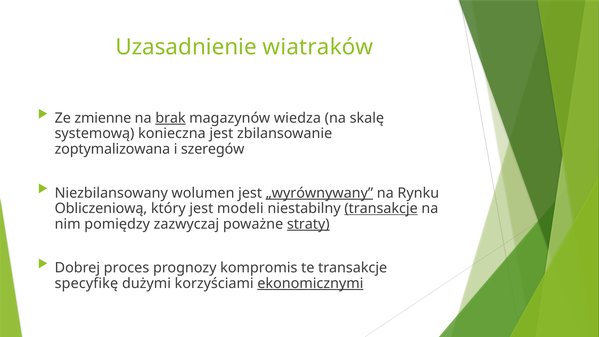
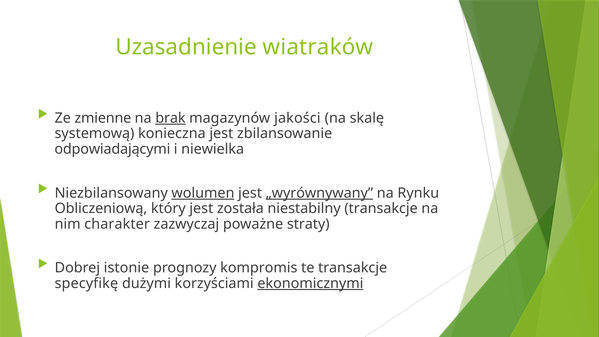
wiedza: wiedza -> jakości
zoptymalizowana: zoptymalizowana -> odpowiadającymi
szeregów: szeregów -> niewielka
wolumen underline: none -> present
modeli: modeli -> została
transakcje at (381, 208) underline: present -> none
pomiędzy: pomiędzy -> charakter
straty underline: present -> none
proces: proces -> istonie
